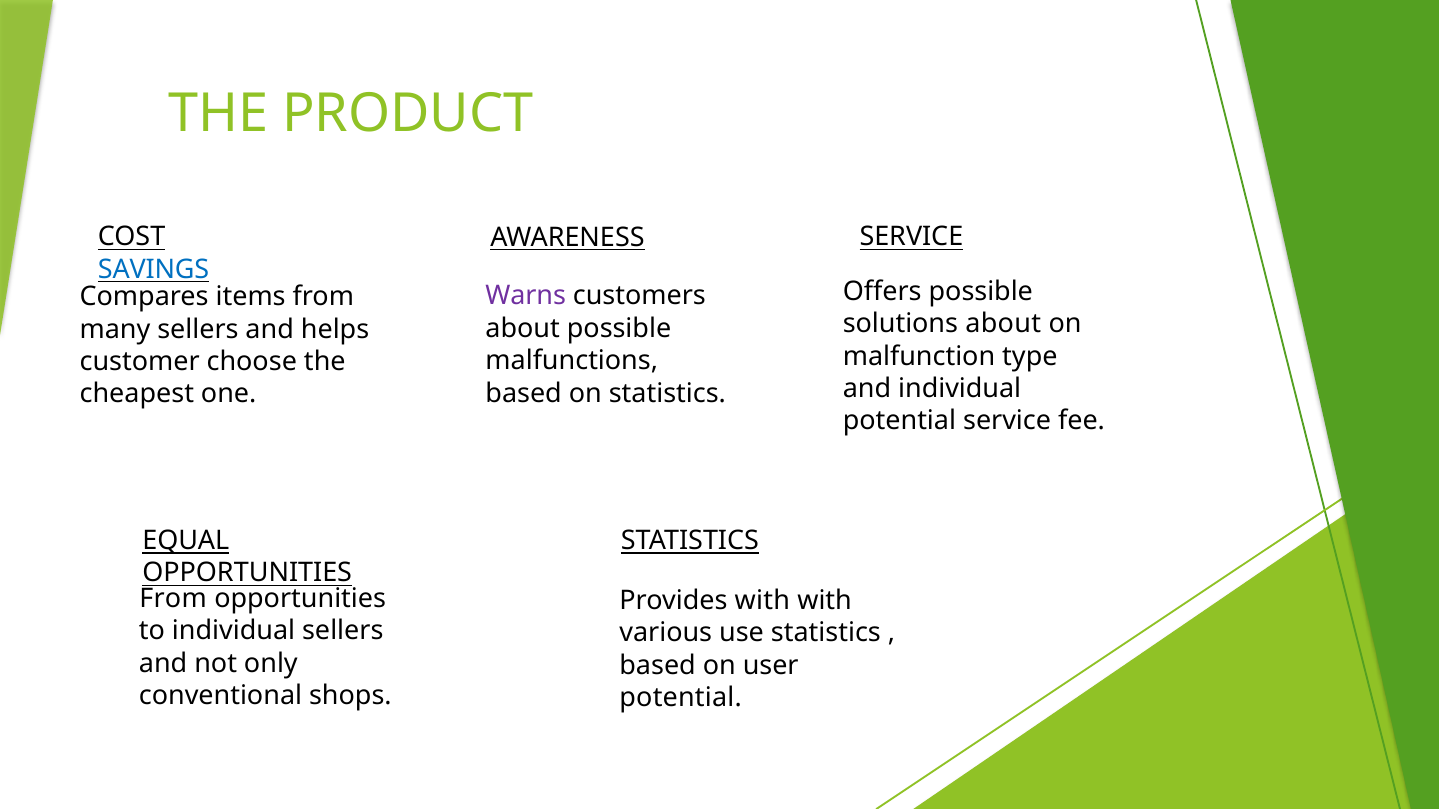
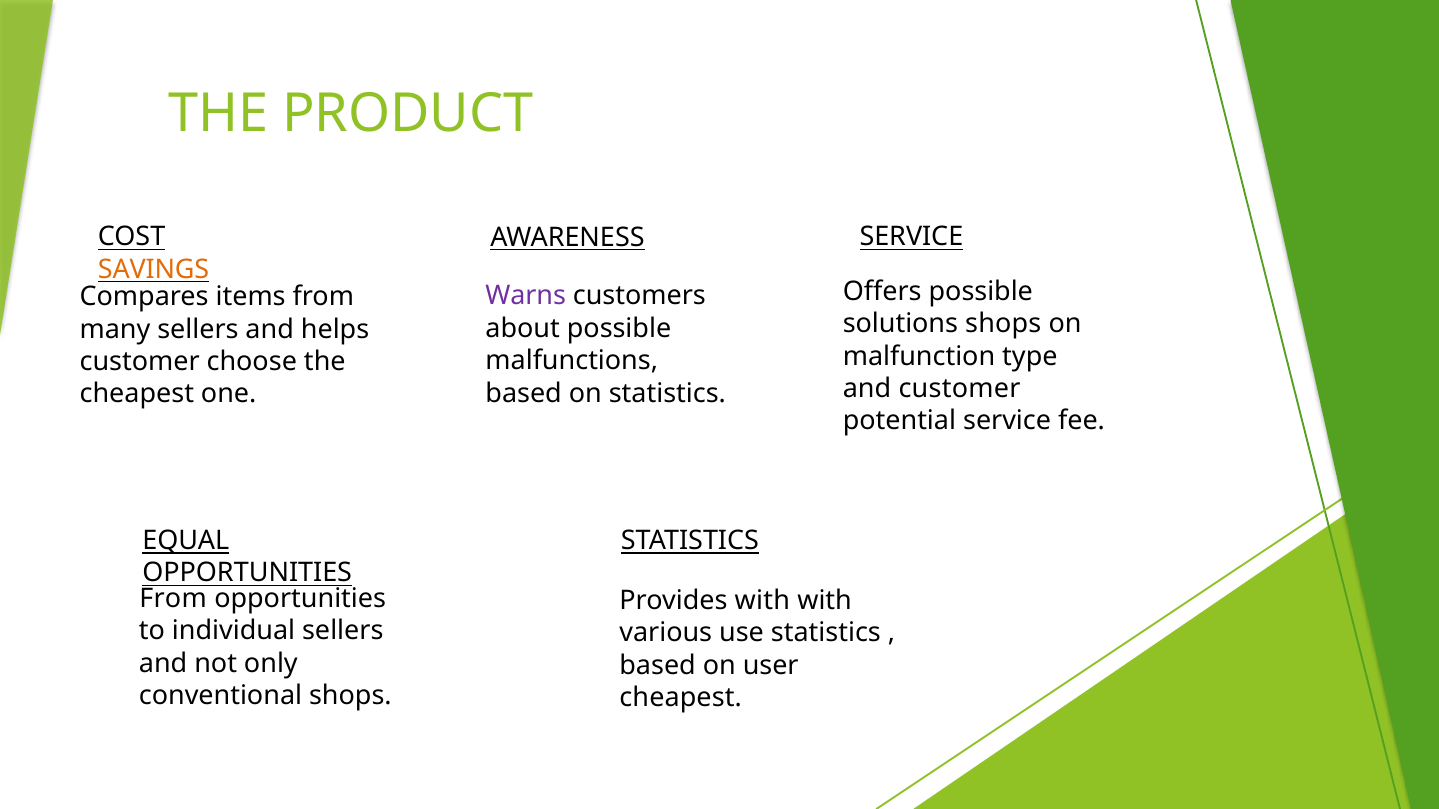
SAVINGS colour: blue -> orange
solutions about: about -> shops
and individual: individual -> customer
potential at (681, 698): potential -> cheapest
